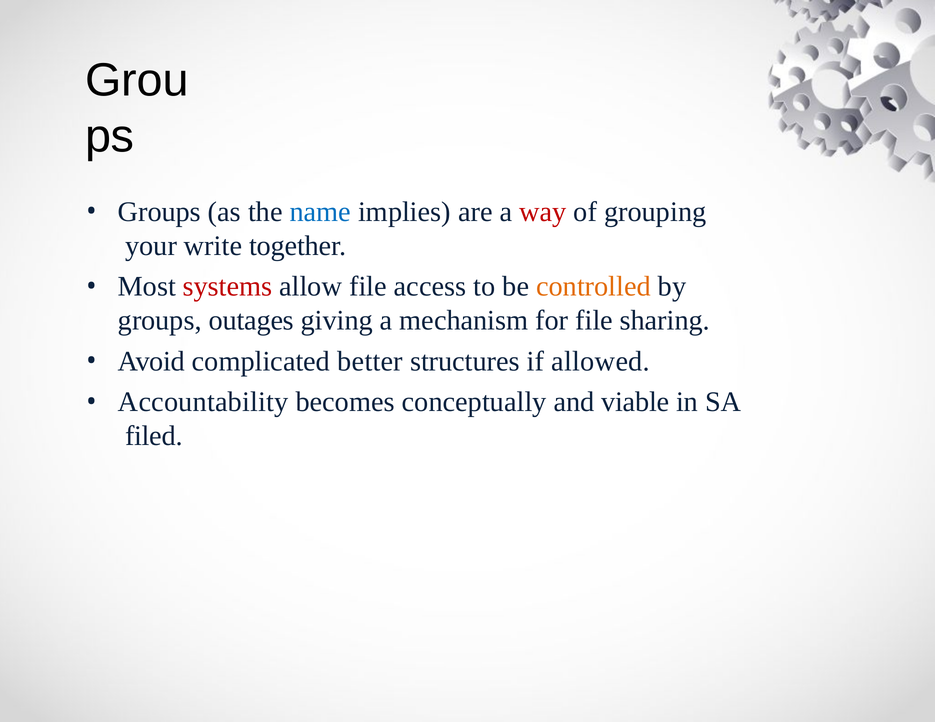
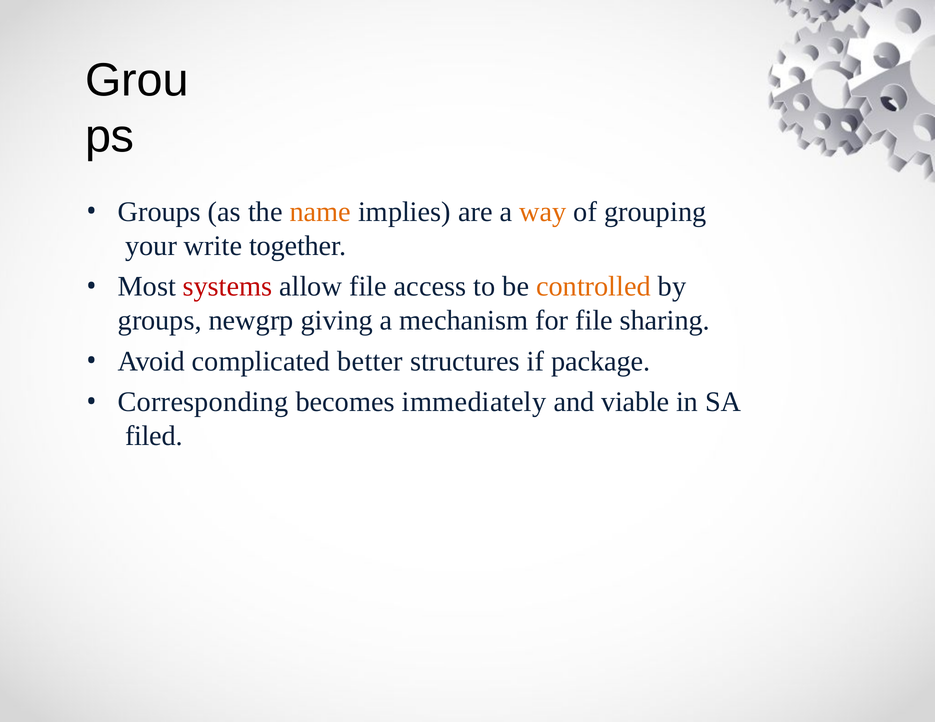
name colour: blue -> orange
way colour: red -> orange
outages: outages -> newgrp
allowed: allowed -> package
Accountability: Accountability -> Corresponding
conceptually: conceptually -> immediately
